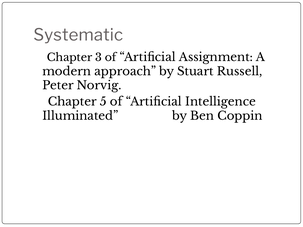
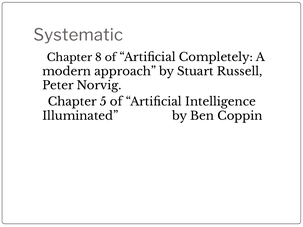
3: 3 -> 8
Assignment: Assignment -> Completely
